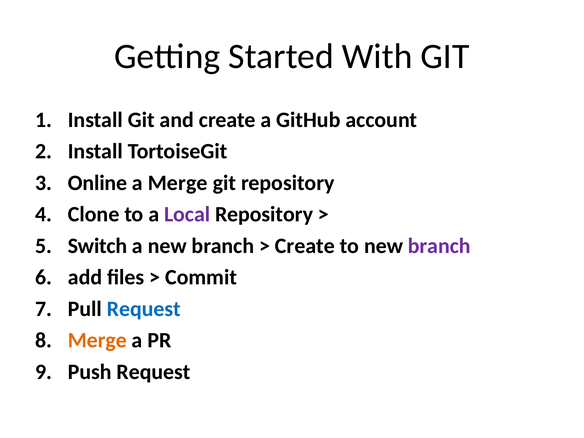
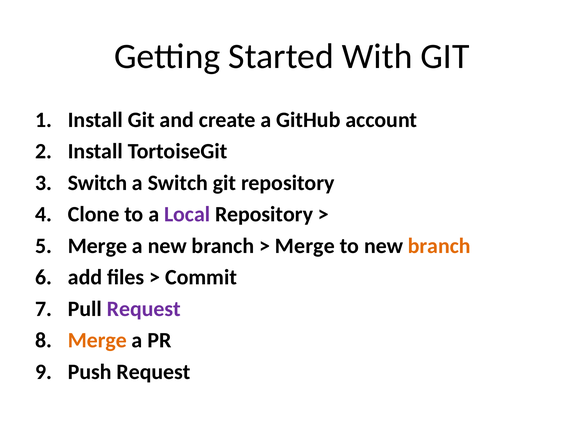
Online at (98, 183): Online -> Switch
a Merge: Merge -> Switch
Switch at (98, 246): Switch -> Merge
Create at (305, 246): Create -> Merge
branch at (439, 246) colour: purple -> orange
Request at (144, 309) colour: blue -> purple
